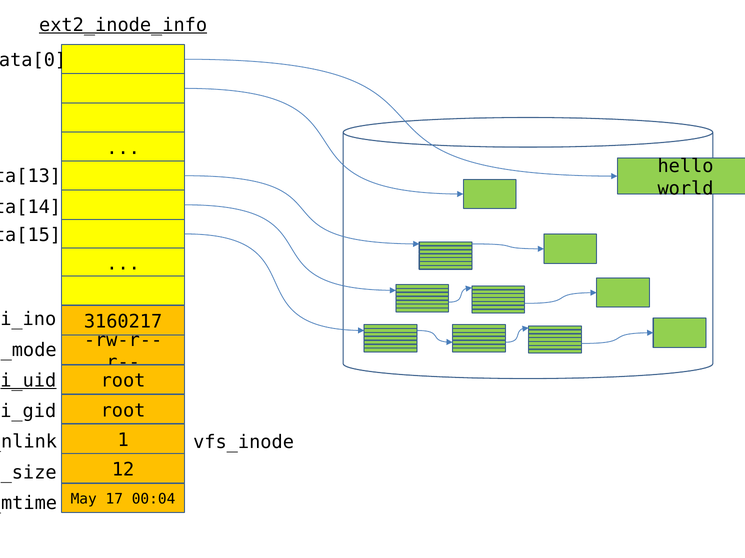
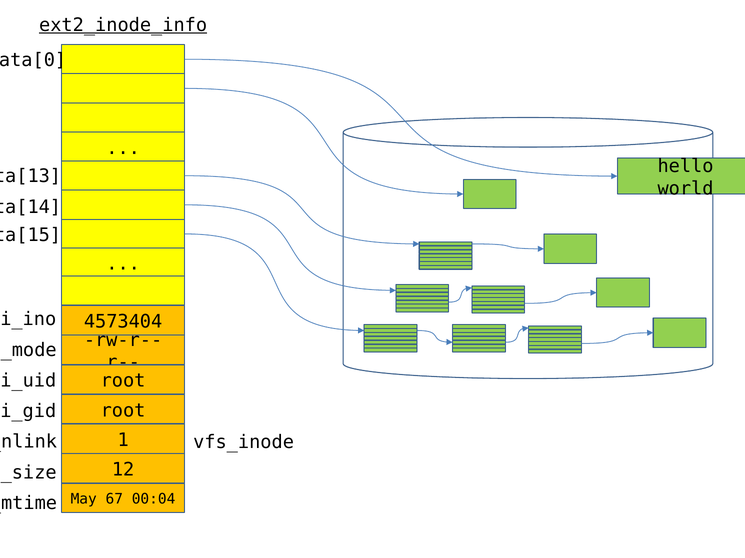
3160217: 3160217 -> 4573404
i_uid underline: present -> none
17: 17 -> 67
